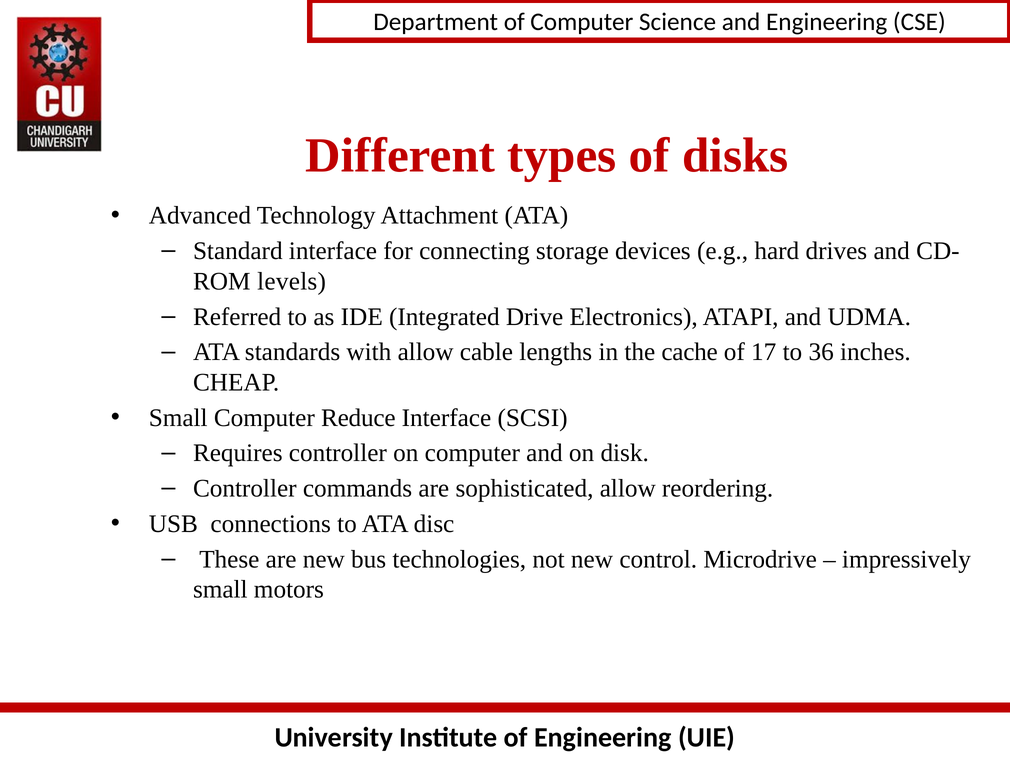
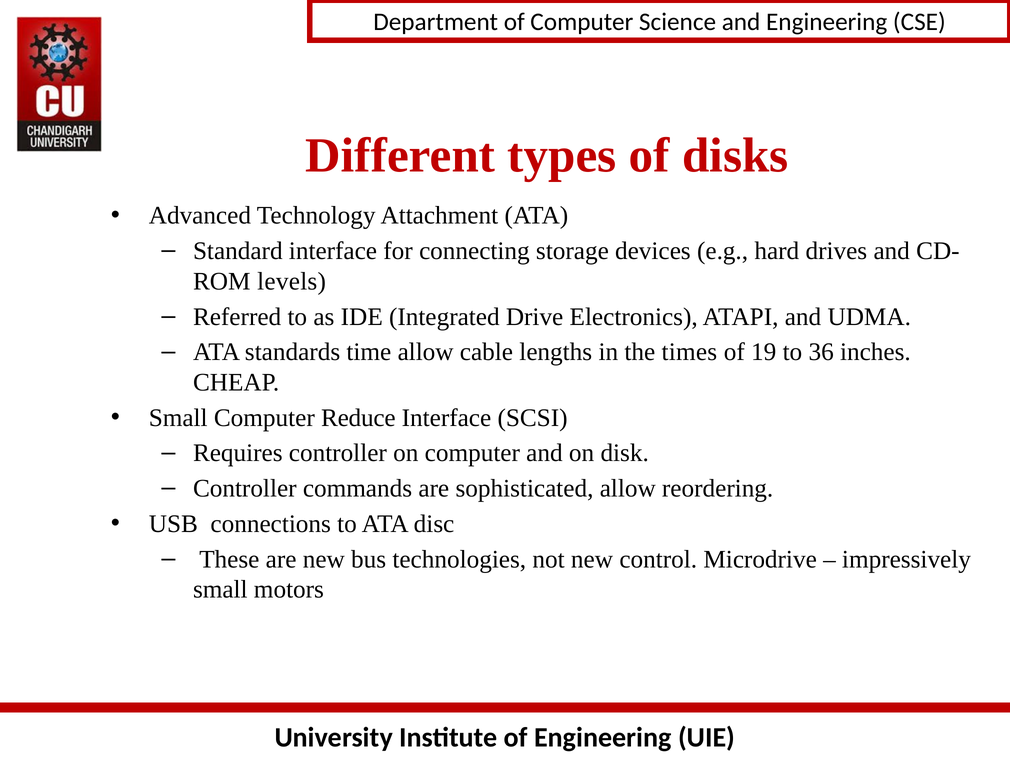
with: with -> time
cache: cache -> times
17: 17 -> 19
